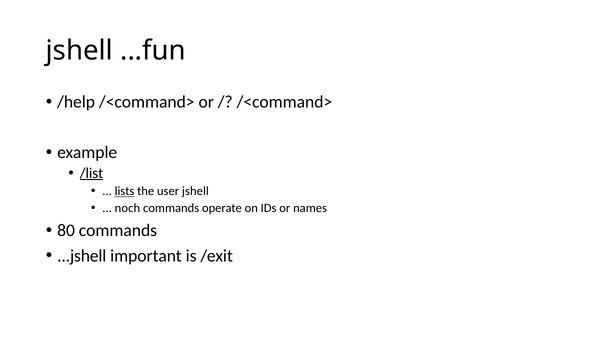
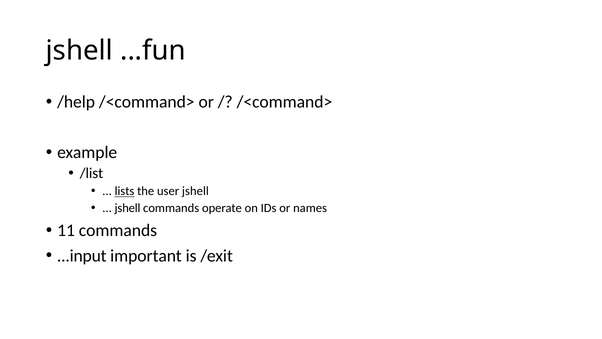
/list underline: present -> none
noch at (127, 208): noch -> jshell
80: 80 -> 11
...jshell: ...jshell -> ...input
